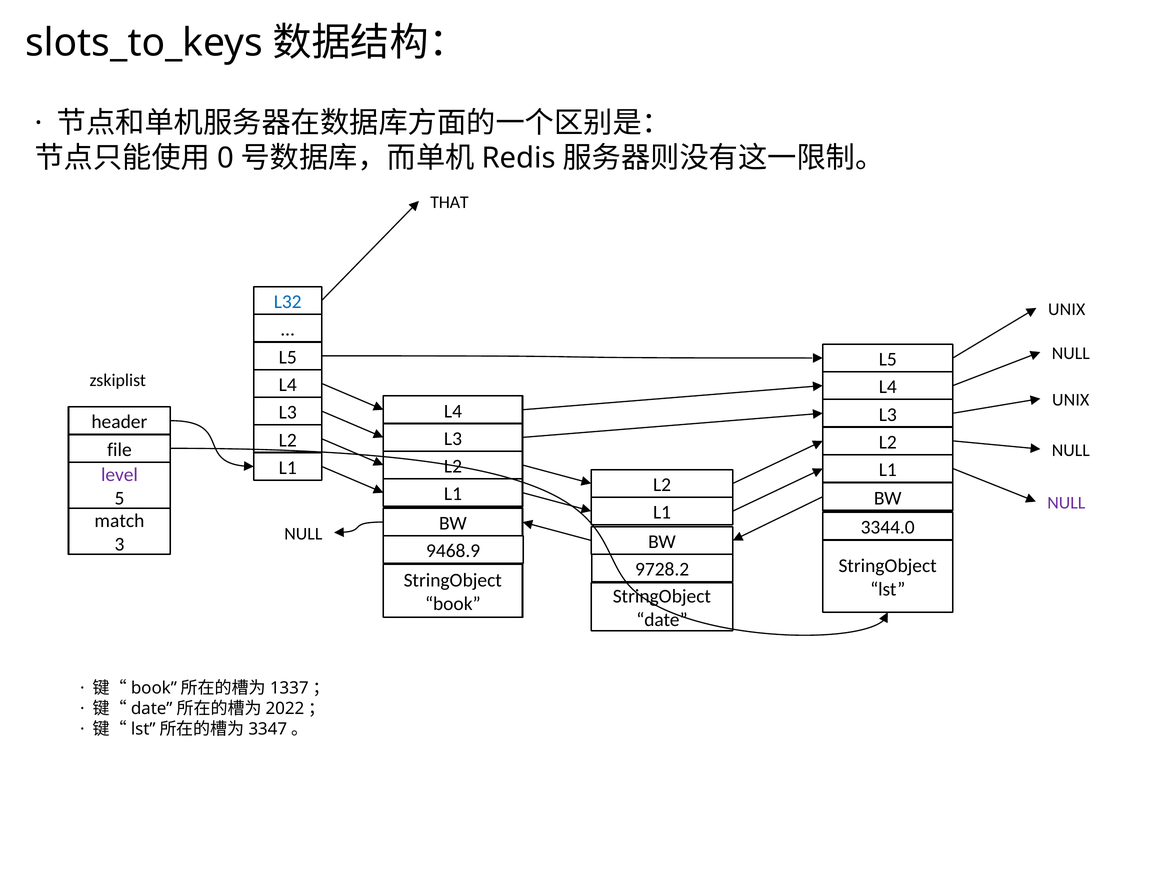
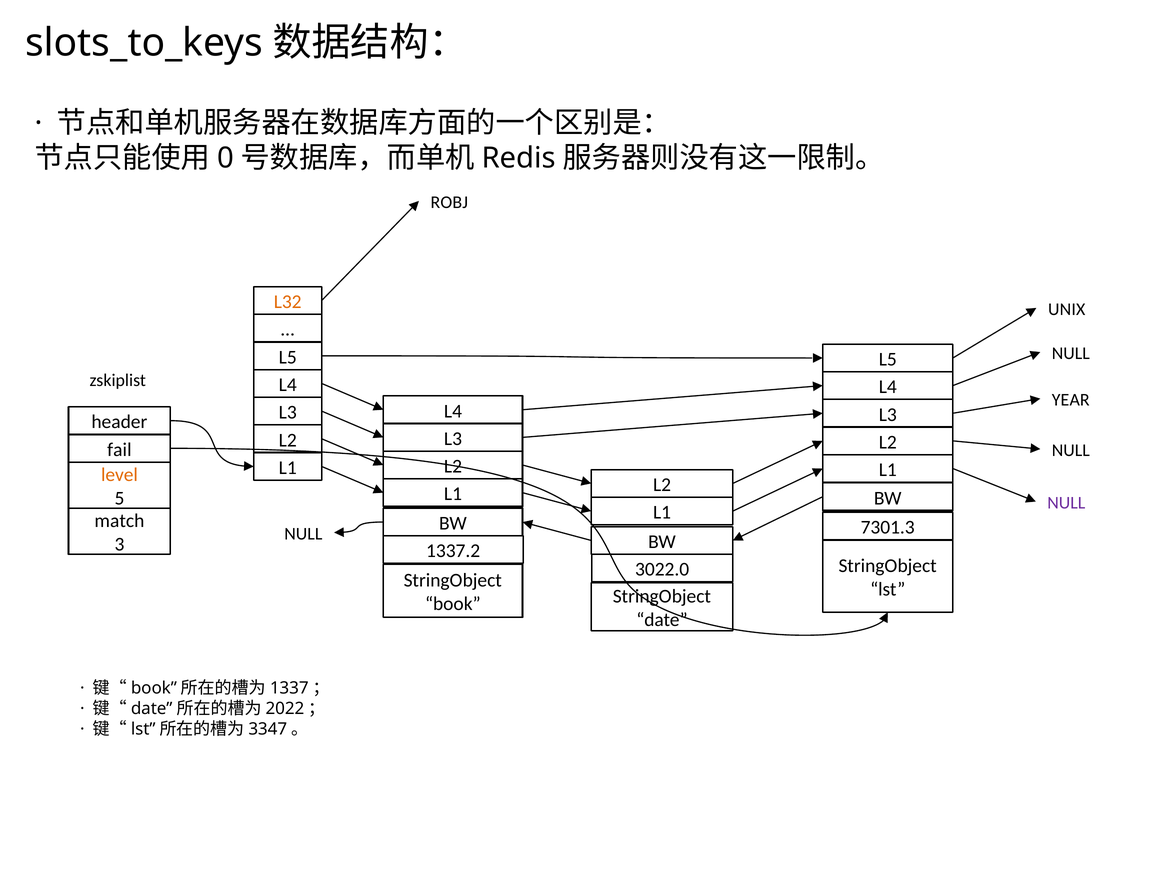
THAT: THAT -> ROBJ
L32 colour: blue -> orange
UNIX at (1071, 400): UNIX -> YEAR
file: file -> fail
level colour: purple -> orange
3344.0: 3344.0 -> 7301.3
9468.9: 9468.9 -> 1337.2
9728.2: 9728.2 -> 3022.0
